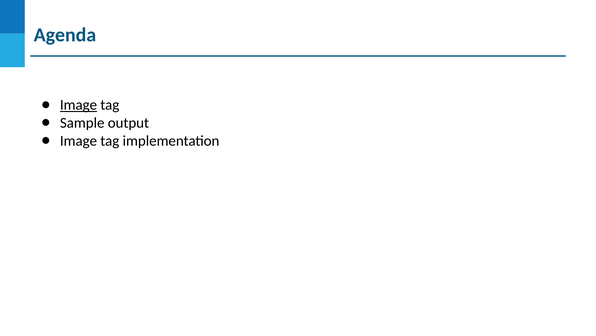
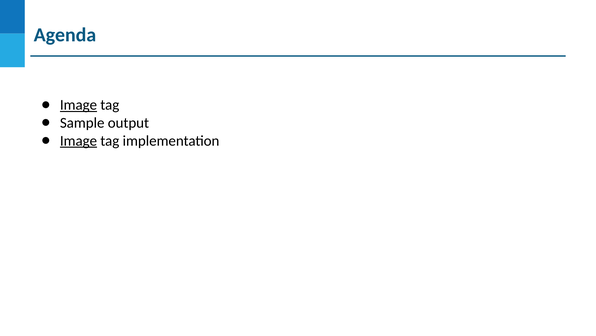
Image at (78, 140) underline: none -> present
